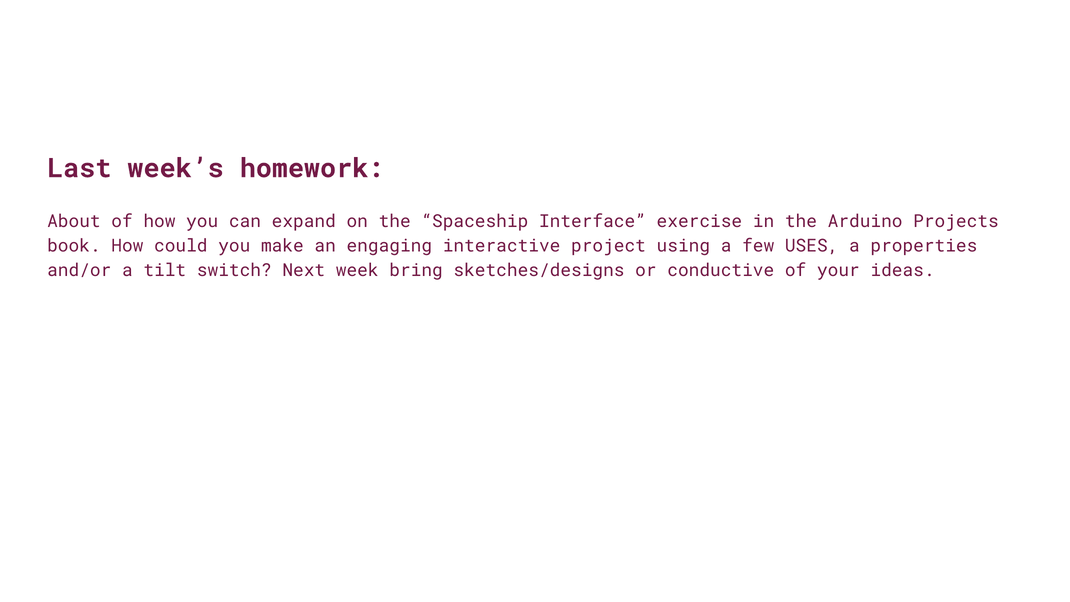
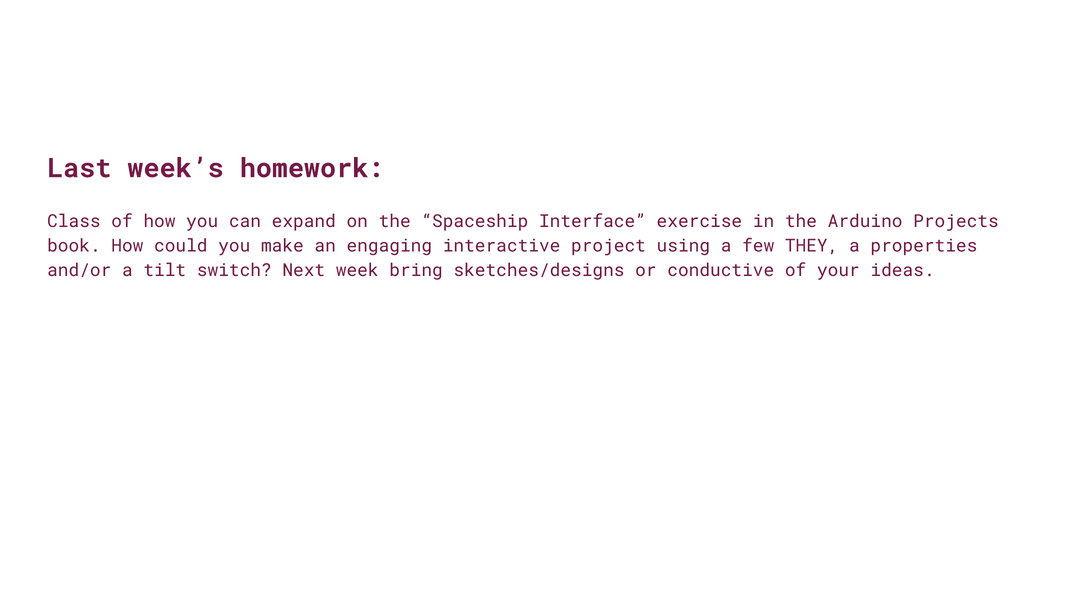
About: About -> Class
USES: USES -> THEY
